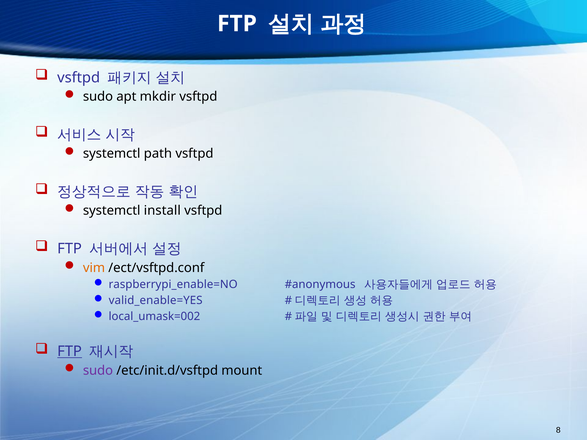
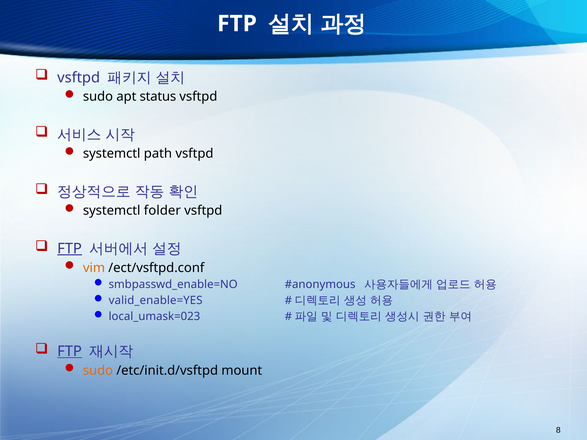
mkdir: mkdir -> status
install: install -> folder
FTP at (70, 249) underline: none -> present
raspberrypi_enable=NO: raspberrypi_enable=NO -> smbpasswd_enable=NO
local_umask=002: local_umask=002 -> local_umask=023
sudo at (98, 371) colour: purple -> orange
